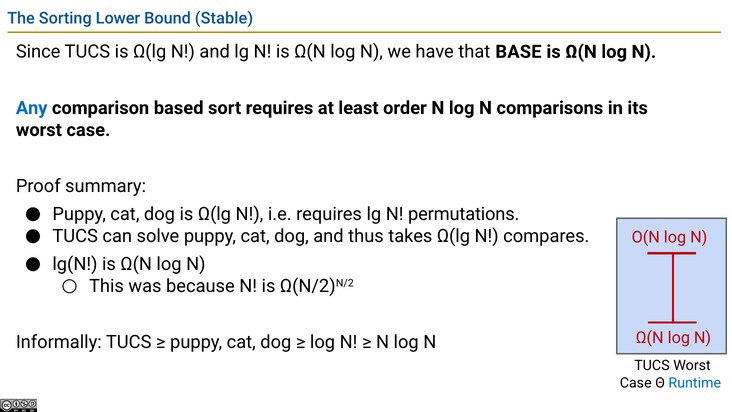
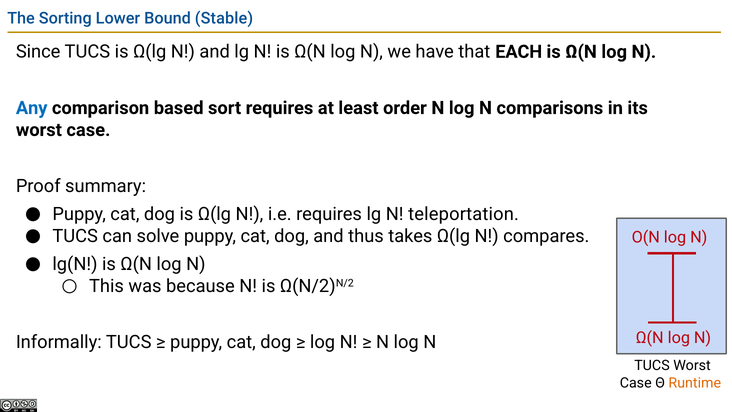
BASE: BASE -> EACH
permutations: permutations -> teleportation
Runtime colour: blue -> orange
